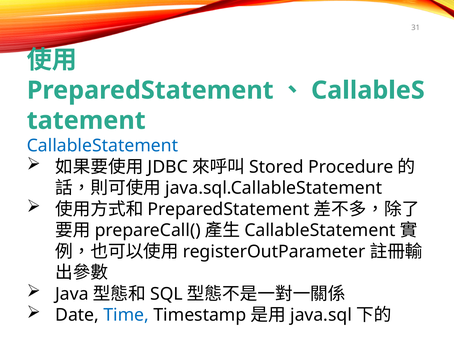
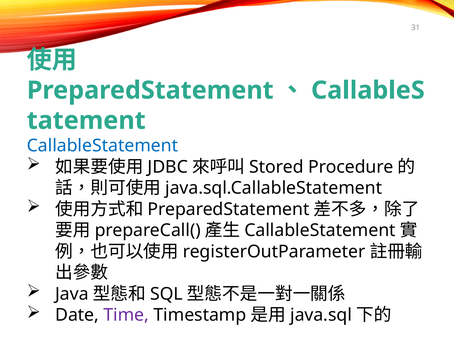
Time colour: blue -> purple
